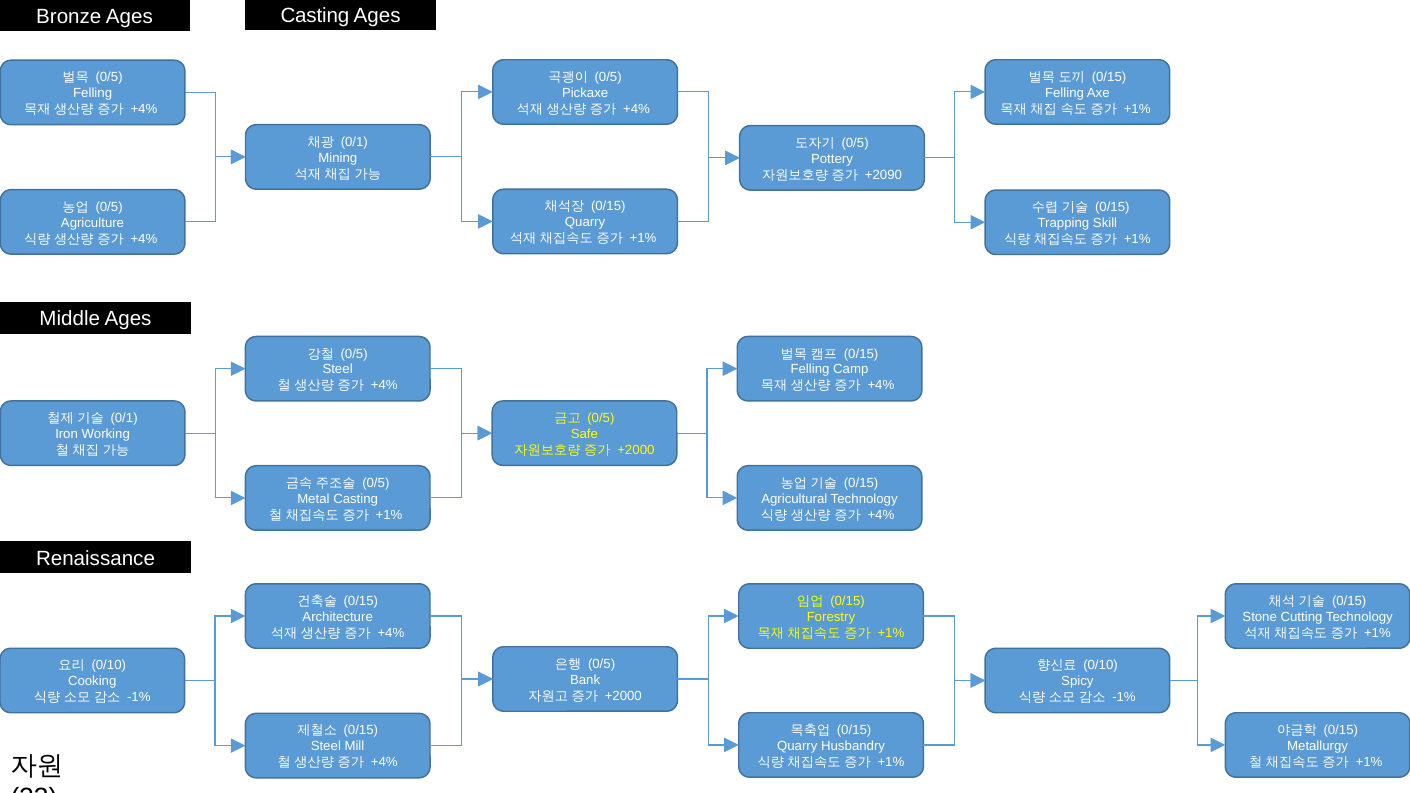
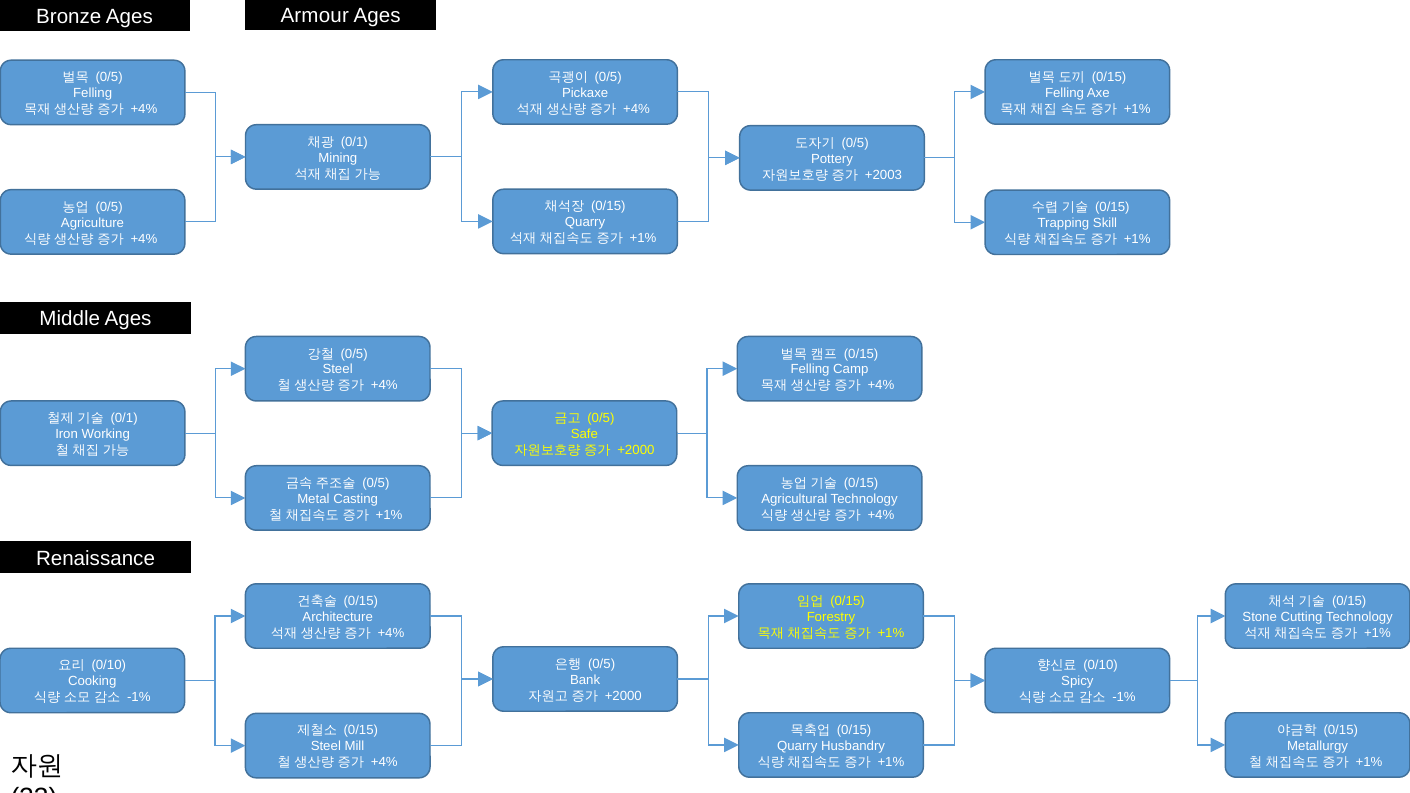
Casting at (315, 16): Casting -> Armour
+2090: +2090 -> +2003
